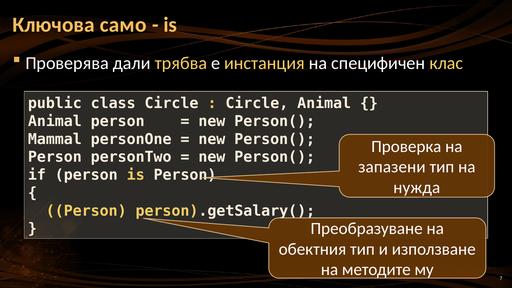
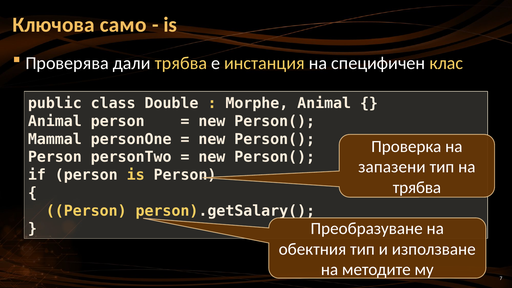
class Circle: Circle -> Double
Circle at (257, 103): Circle -> Morphe
нужда at (417, 188): нужда -> трябва
